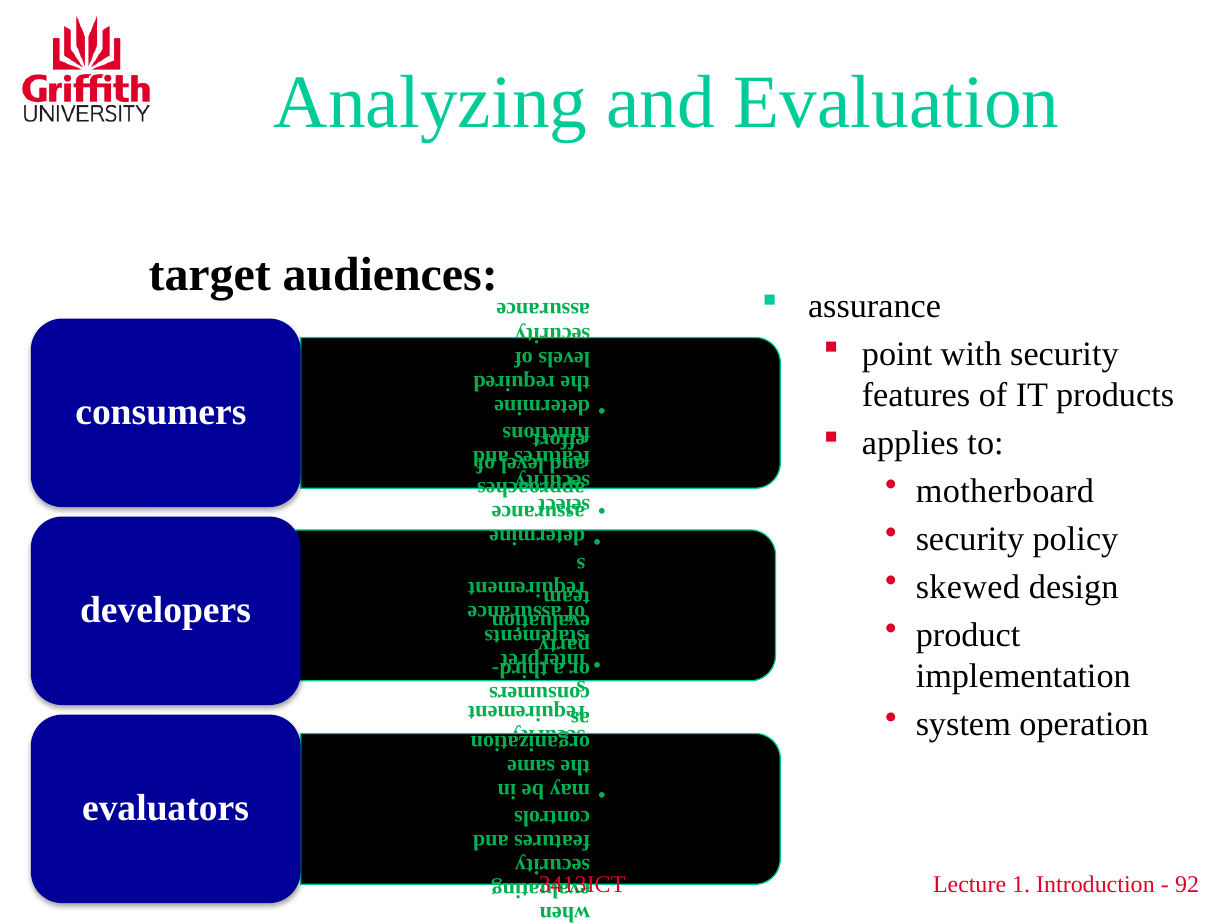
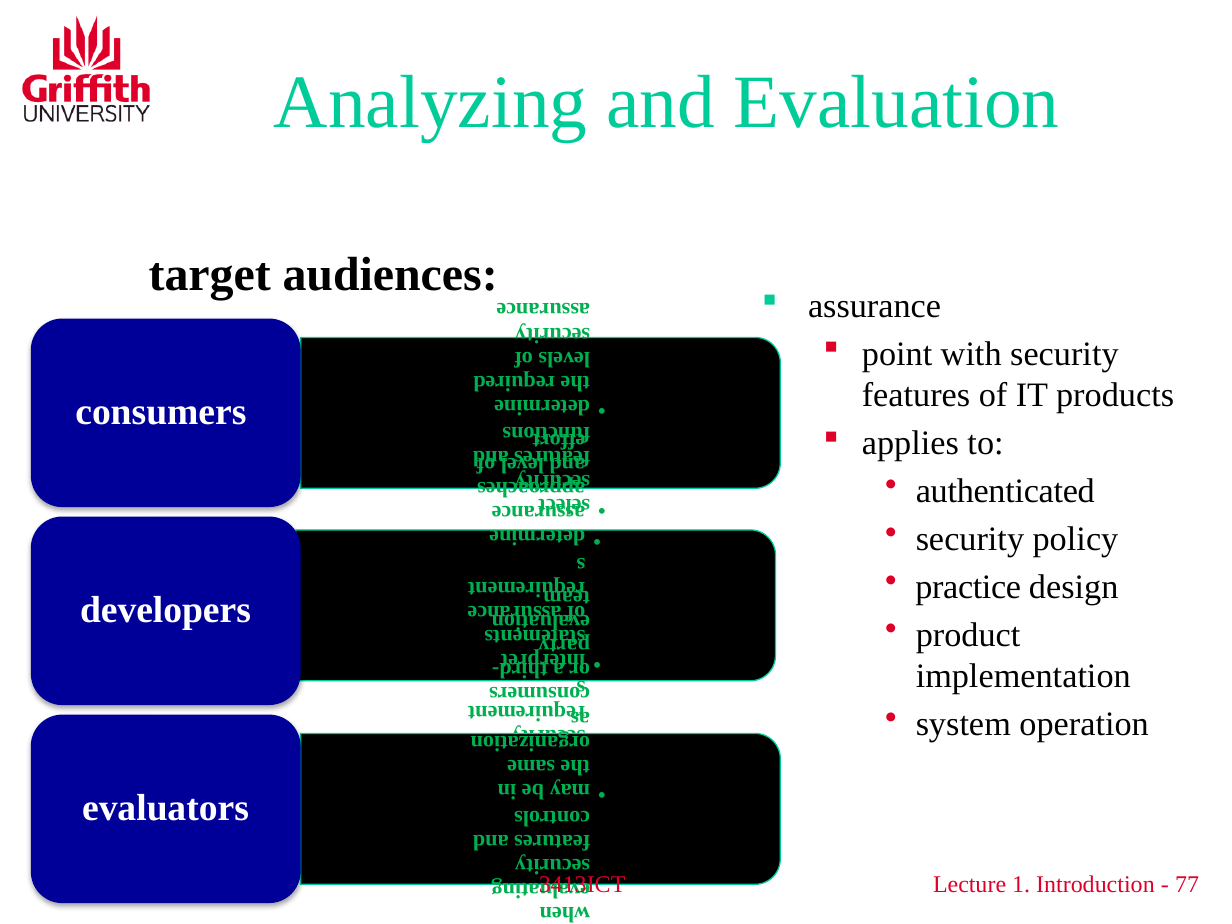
motherboard: motherboard -> authenticated
skewed: skewed -> practice
92: 92 -> 77
